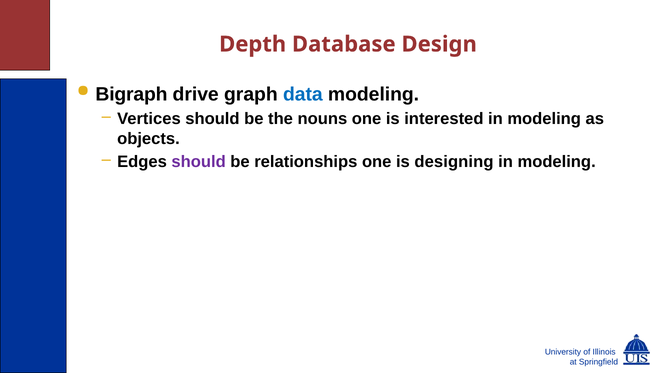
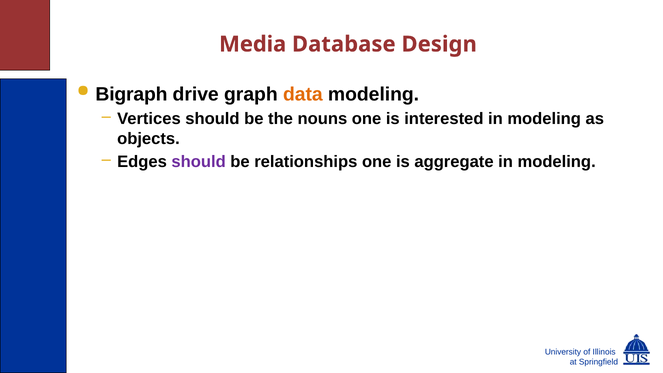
Depth: Depth -> Media
data colour: blue -> orange
designing: designing -> aggregate
